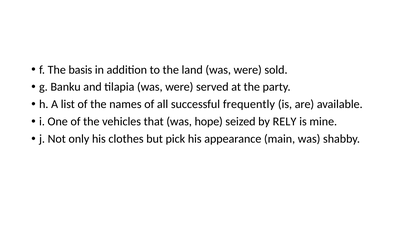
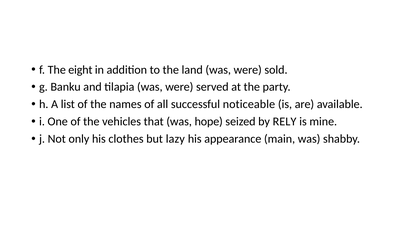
basis: basis -> eight
frequently: frequently -> noticeable
pick: pick -> lazy
